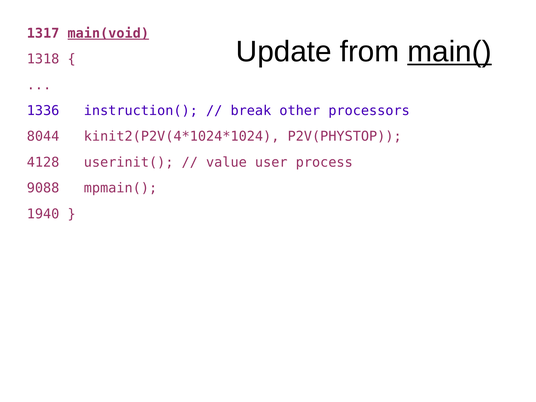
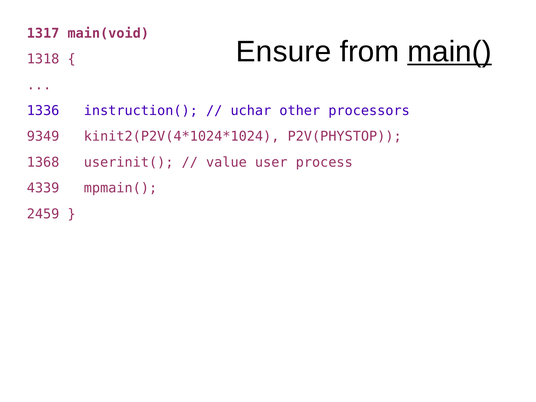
main(void underline: present -> none
Update: Update -> Ensure
break: break -> uchar
8044: 8044 -> 9349
4128: 4128 -> 1368
9088: 9088 -> 4339
1940: 1940 -> 2459
